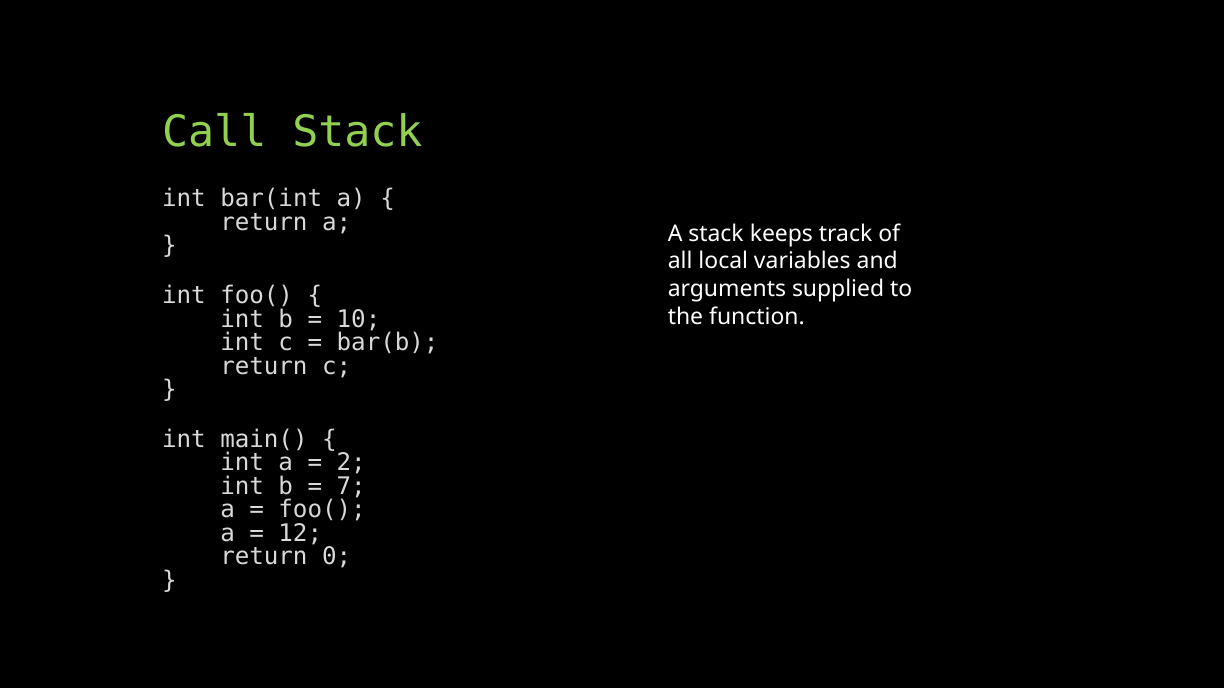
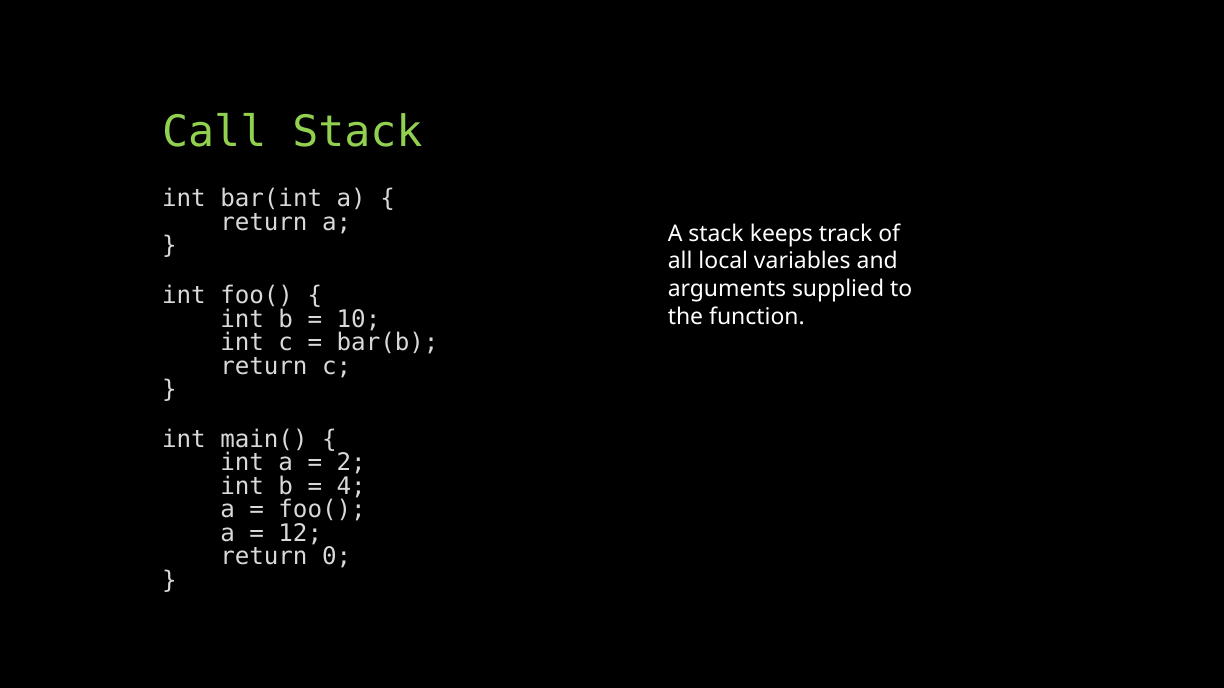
7: 7 -> 4
